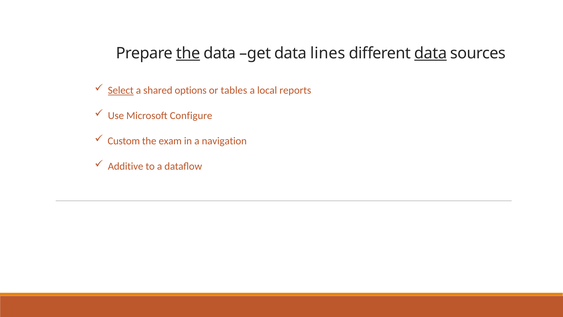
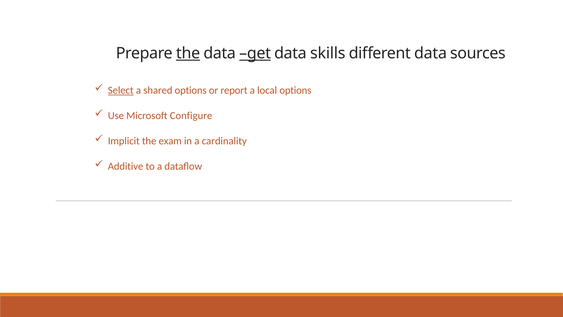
get underline: none -> present
lines: lines -> skills
data at (431, 53) underline: present -> none
tables: tables -> report
local reports: reports -> options
Custom: Custom -> Implicit
navigation: navigation -> cardinality
